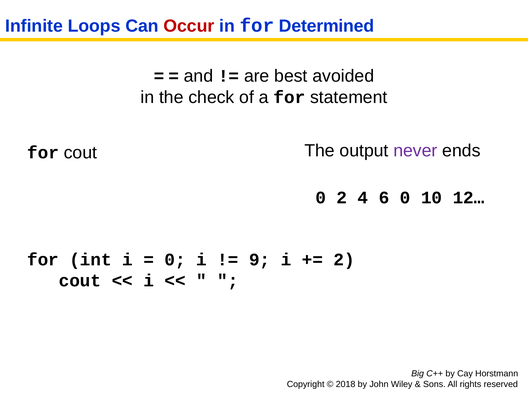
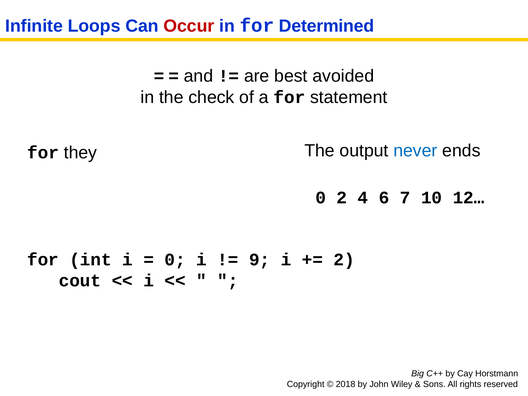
for cout: cout -> they
never colour: purple -> blue
6 0: 0 -> 7
